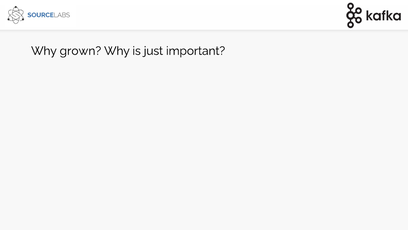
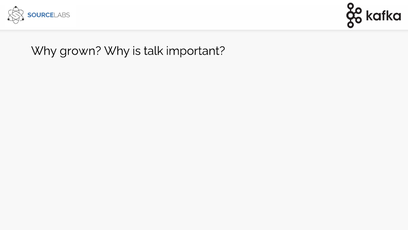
just: just -> talk
